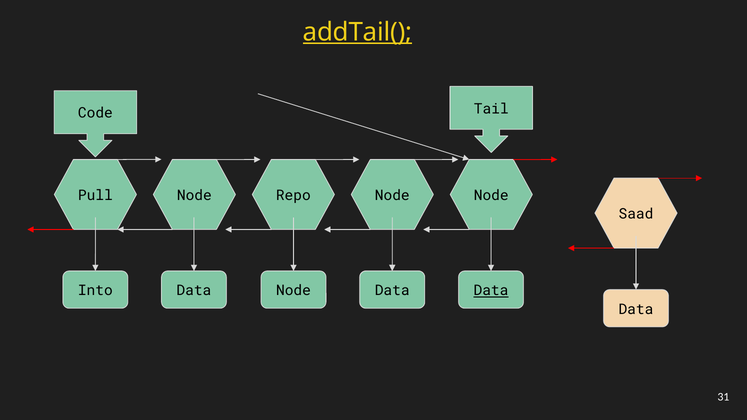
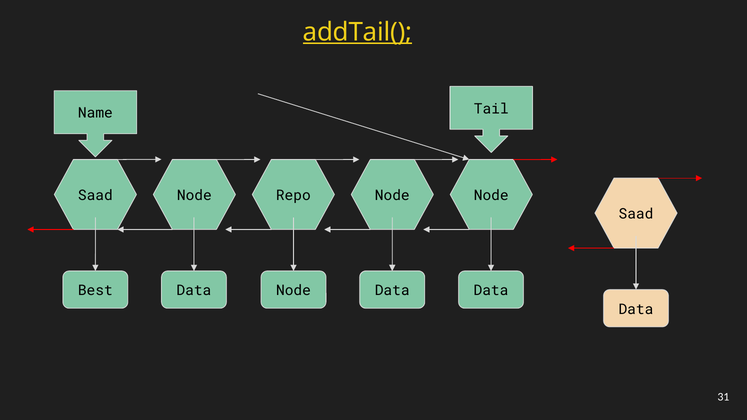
Code: Code -> Name
Pull at (95, 196): Pull -> Saad
Into: Into -> Best
Data at (491, 291) underline: present -> none
